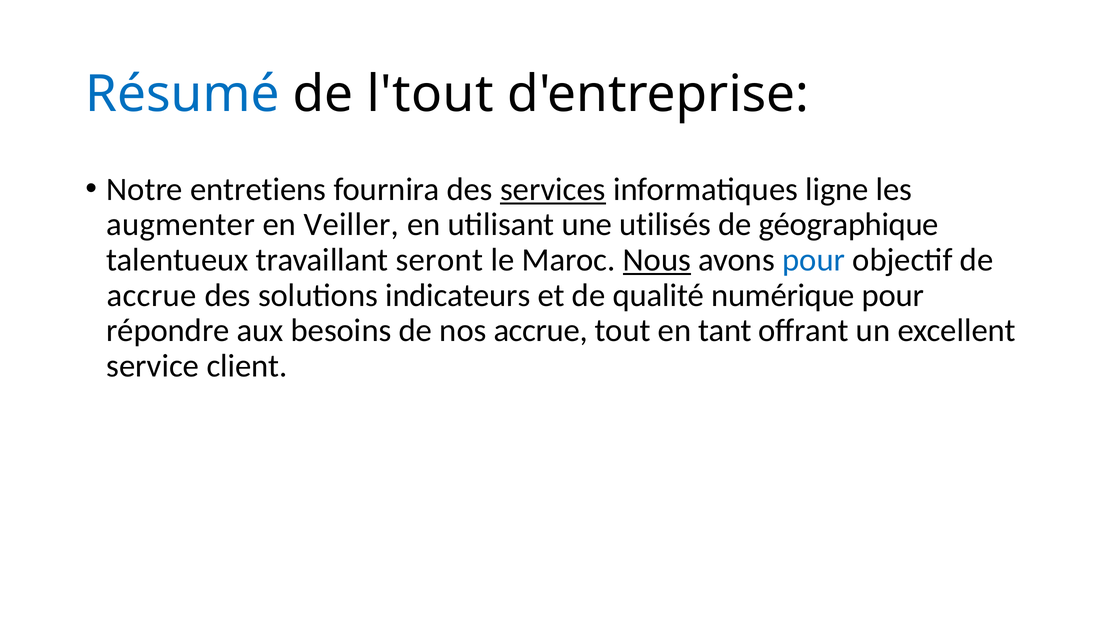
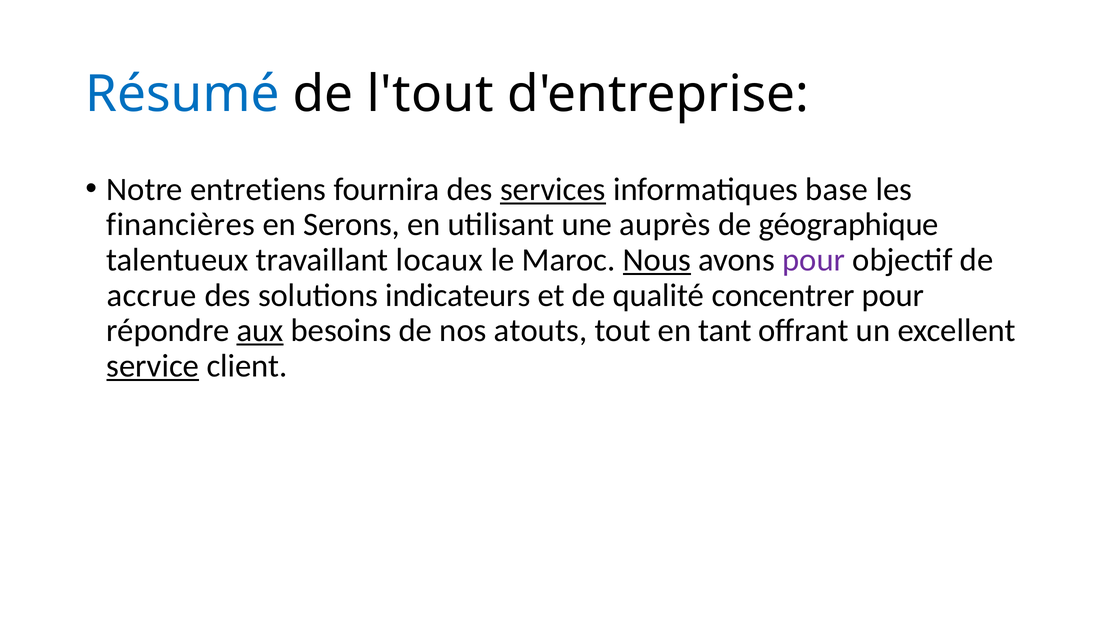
ligne: ligne -> base
augmenter: augmenter -> financières
Veiller: Veiller -> Serons
utilisés: utilisés -> auprès
seront: seront -> locaux
pour at (814, 260) colour: blue -> purple
numérique: numérique -> concentrer
aux underline: none -> present
nos accrue: accrue -> atouts
service underline: none -> present
